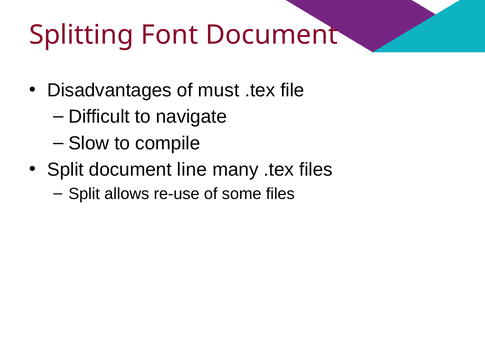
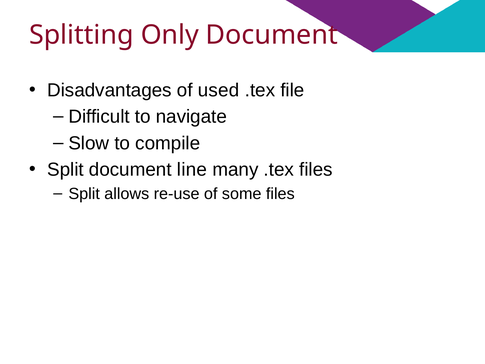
Font: Font -> Only
must: must -> used
